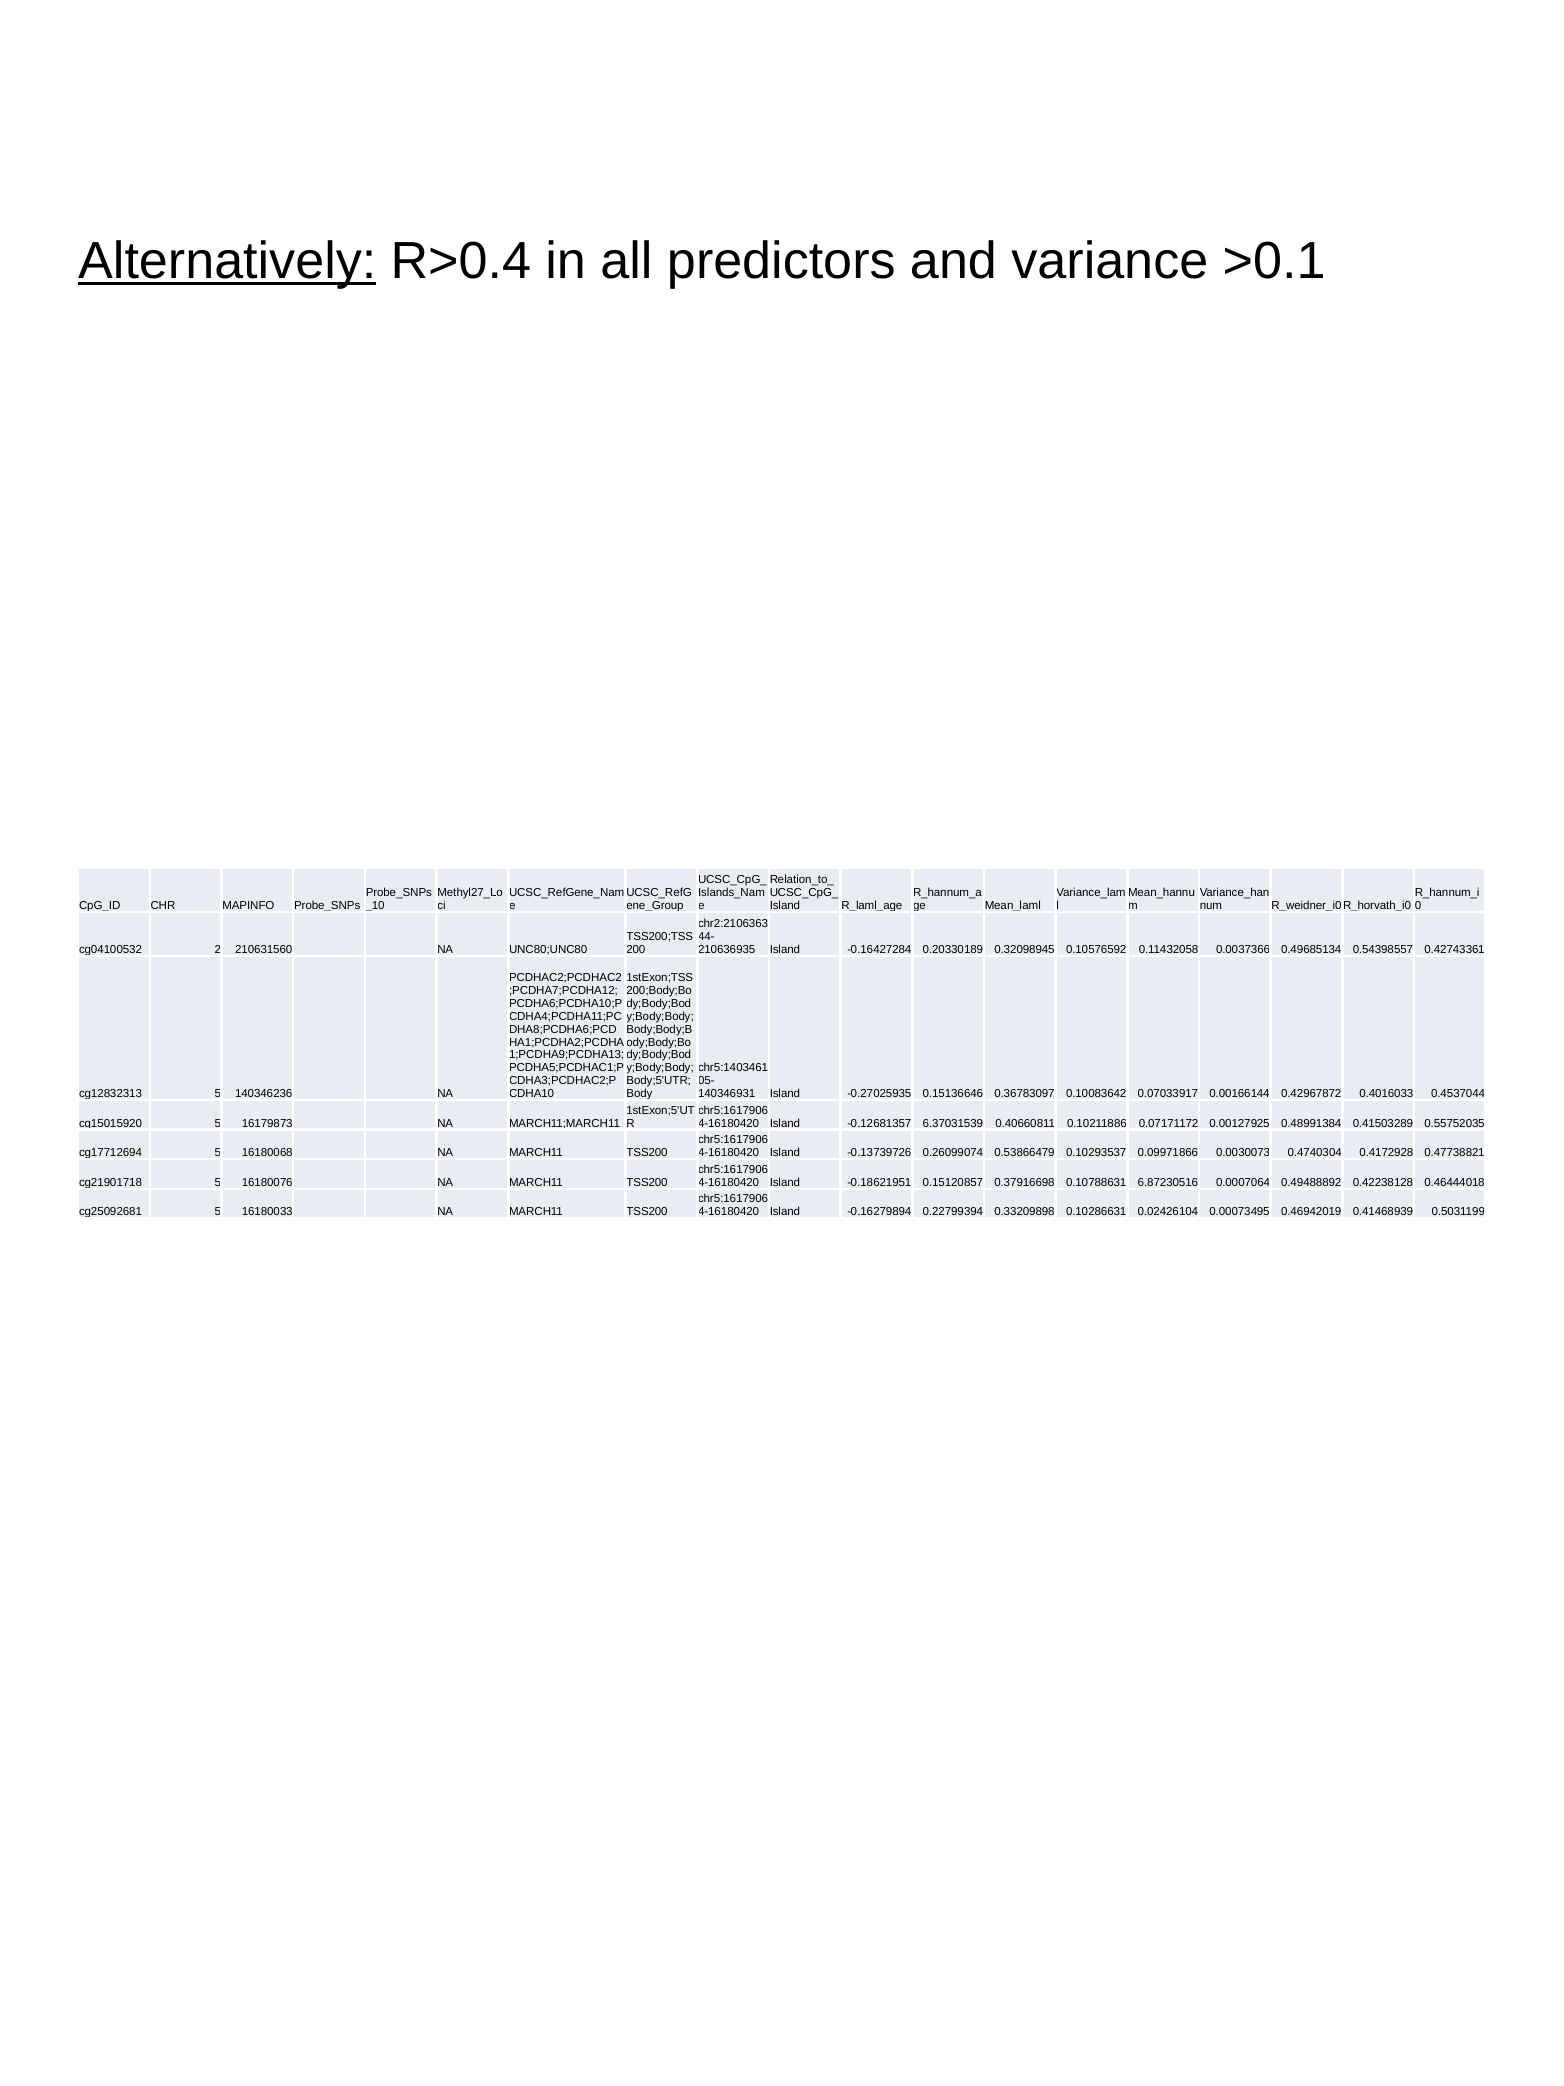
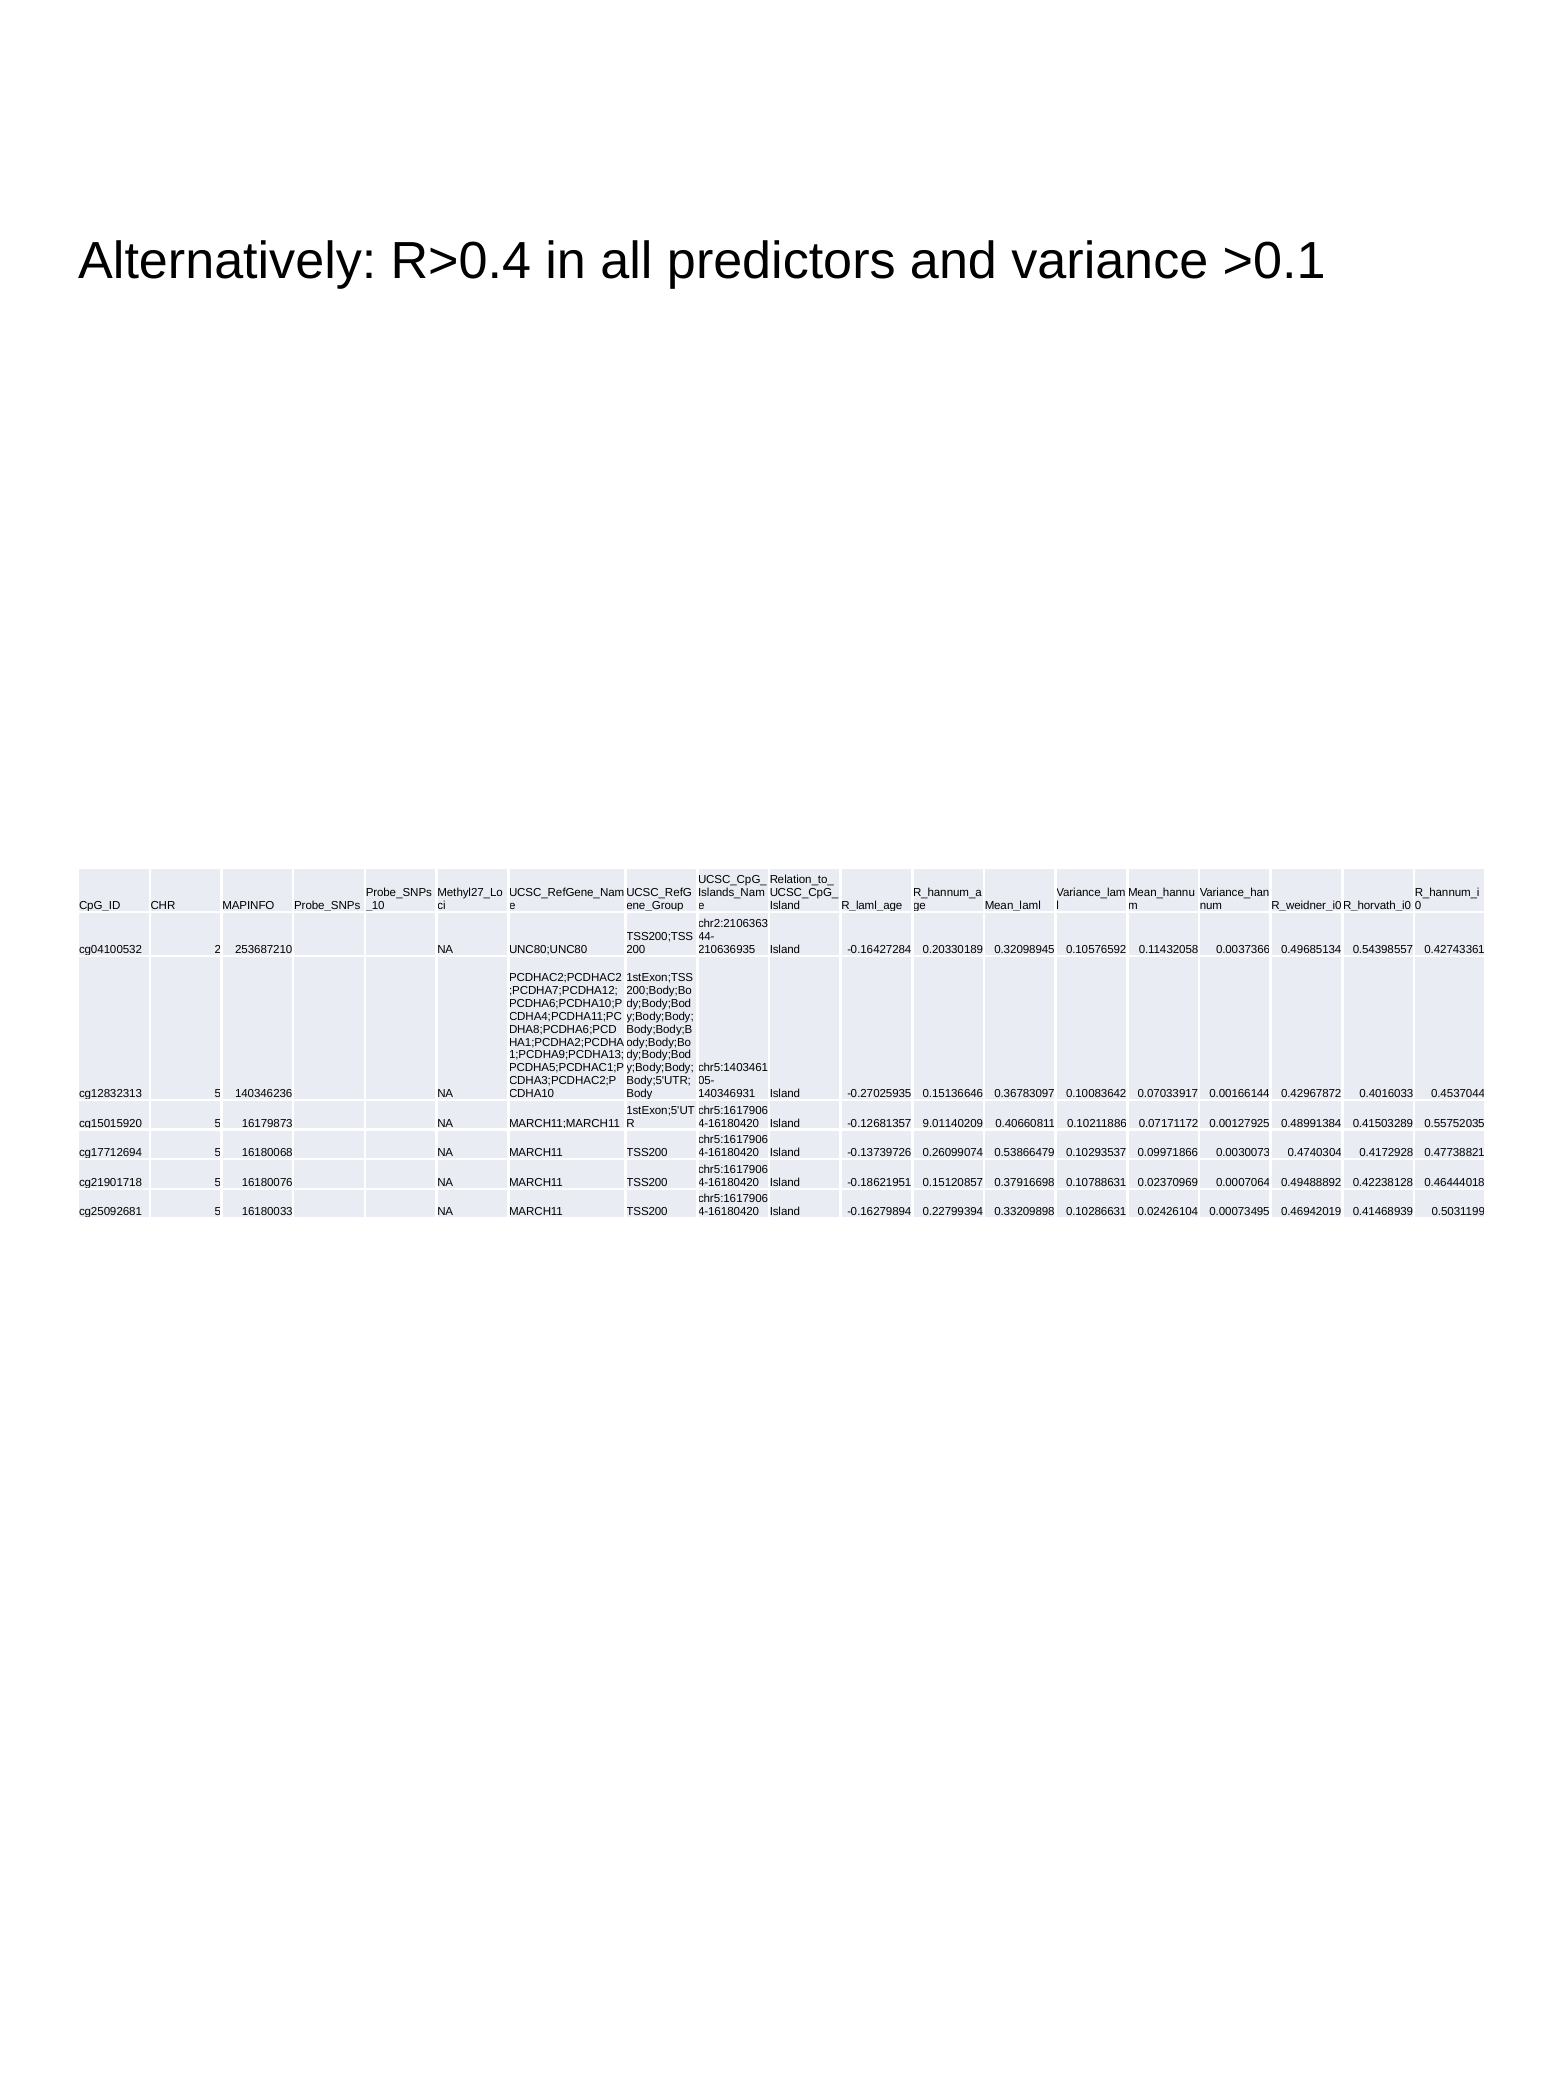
Alternatively underline: present -> none
210631560: 210631560 -> 253687210
6.37031539: 6.37031539 -> 9.01140209
6.87230516: 6.87230516 -> 0.02370969
